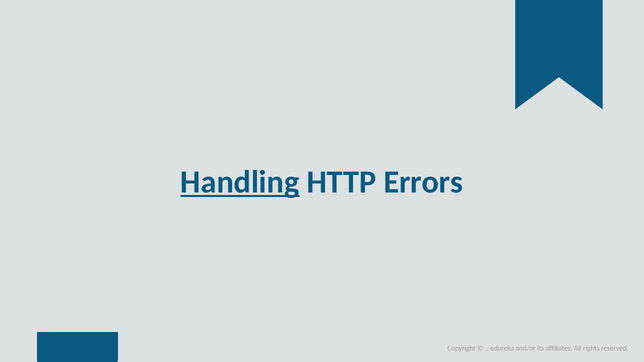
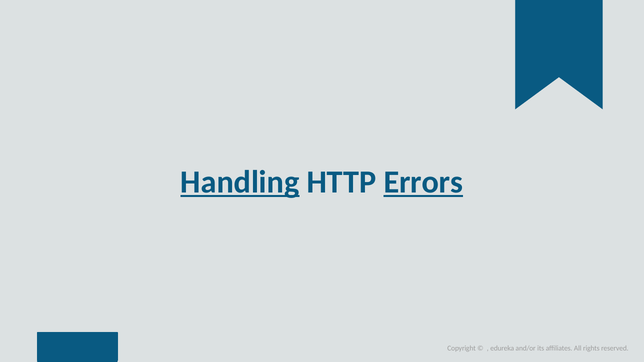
Errors underline: none -> present
